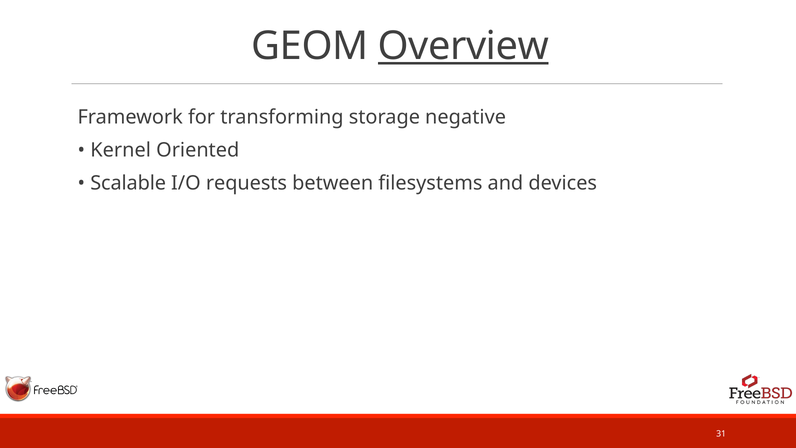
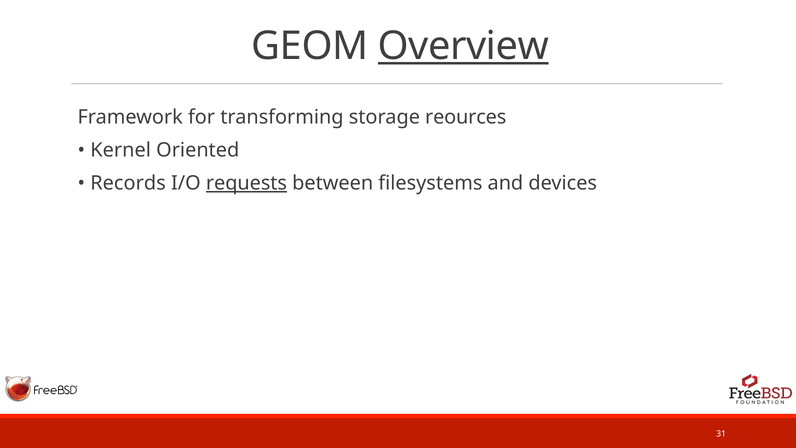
negative: negative -> reources
Scalable: Scalable -> Records
requests underline: none -> present
